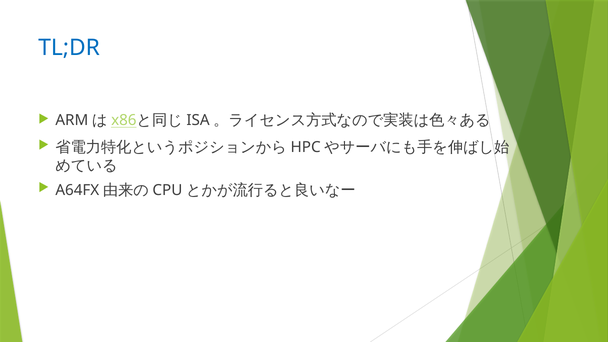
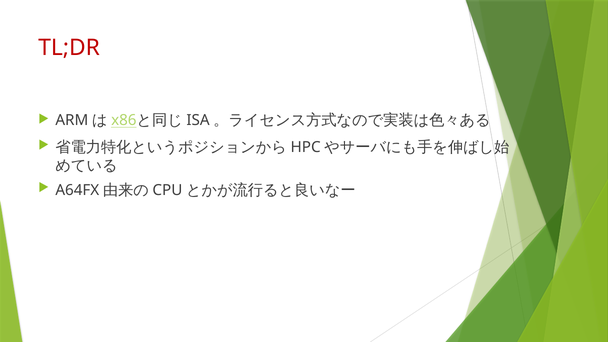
TL;DR colour: blue -> red
